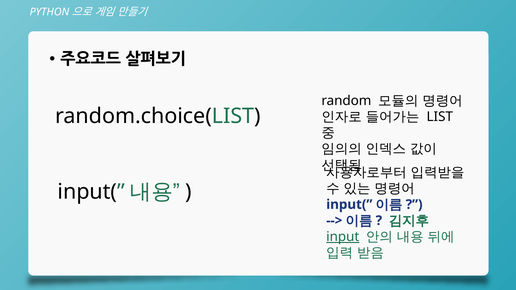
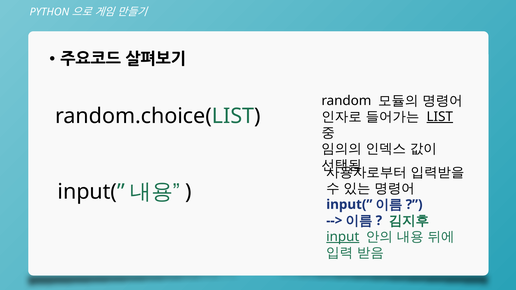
LIST underline: none -> present
